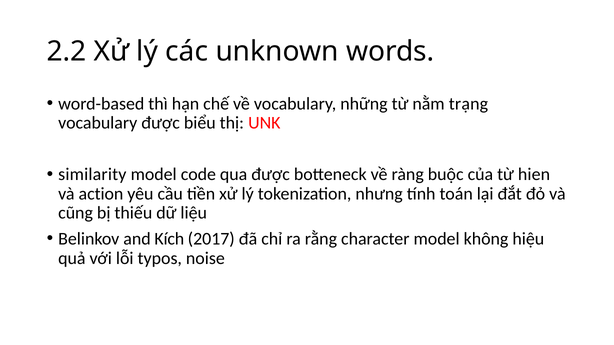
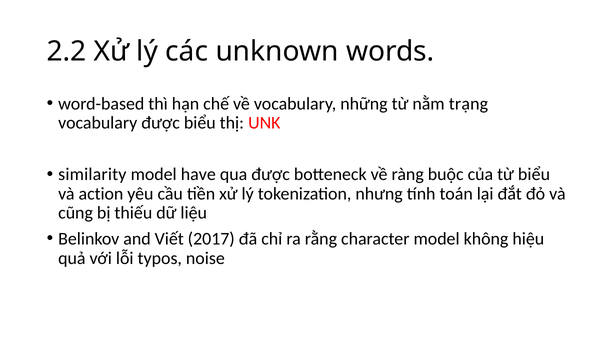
code: code -> have
từ hien: hien -> biểu
Kích: Kích -> Viết
